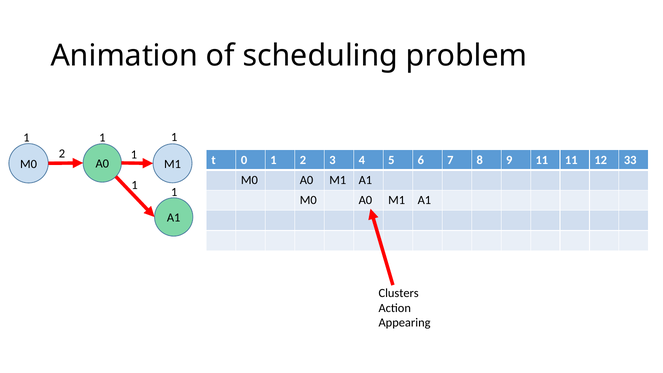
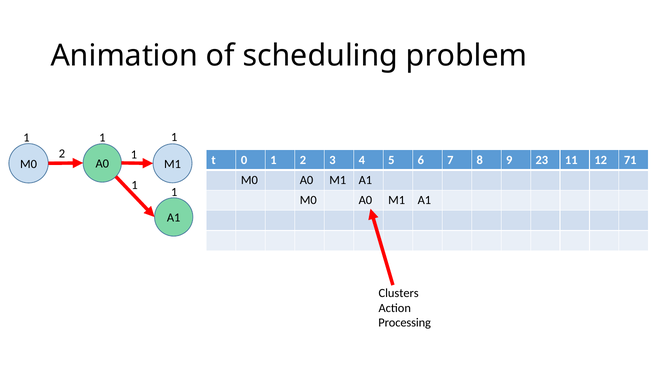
9 11: 11 -> 23
33: 33 -> 71
Appearing: Appearing -> Processing
